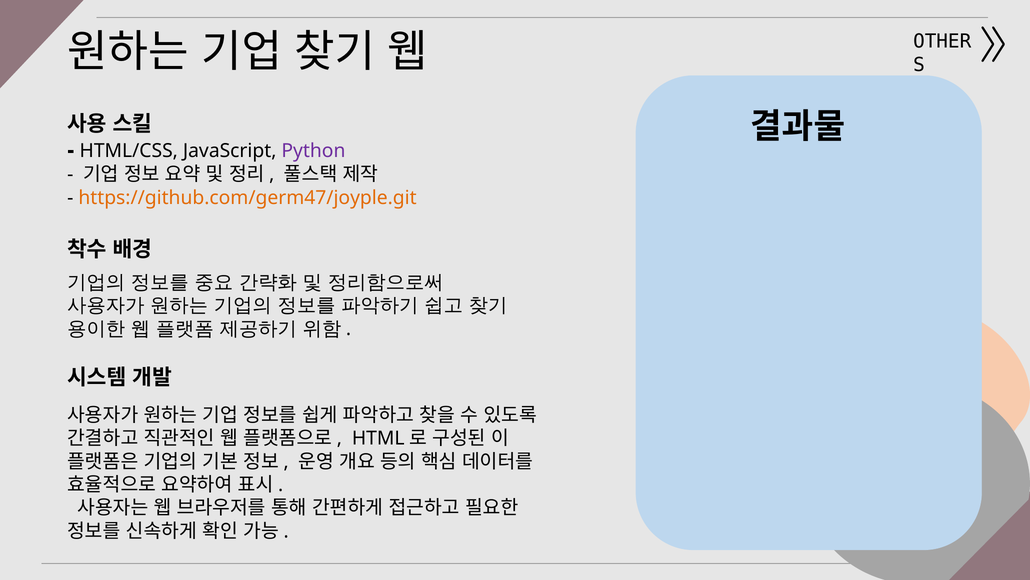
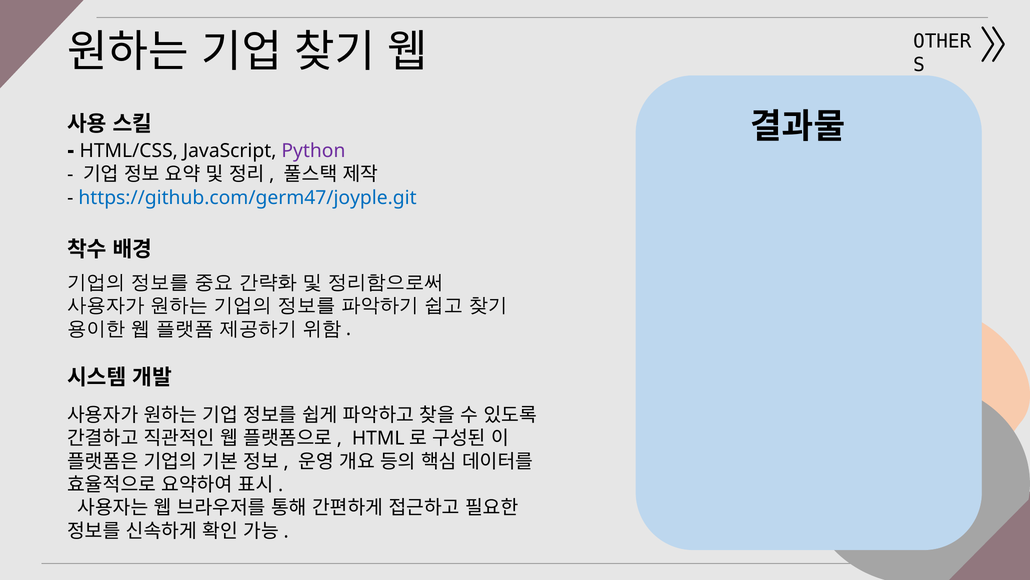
https://github.com/germ47/joyple.git colour: orange -> blue
